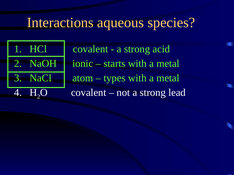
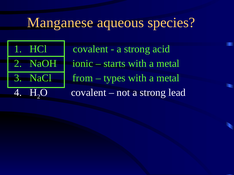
Interactions: Interactions -> Manganese
atom: atom -> from
